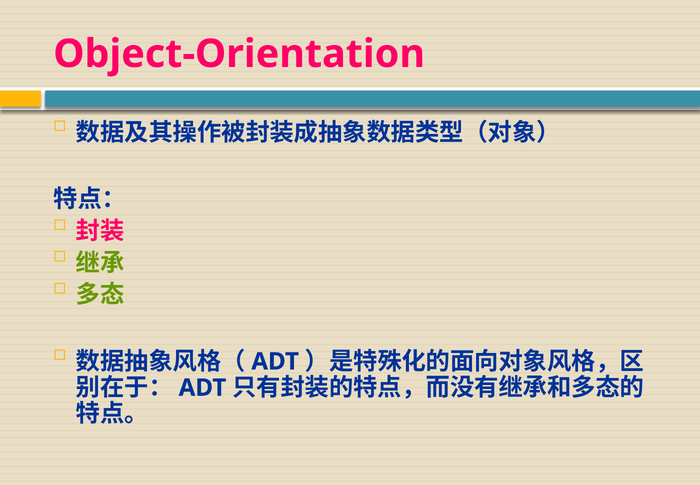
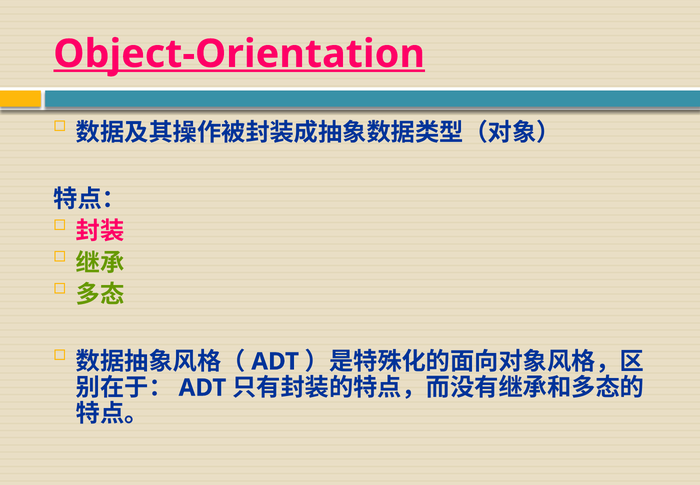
Object-Orientation underline: none -> present
